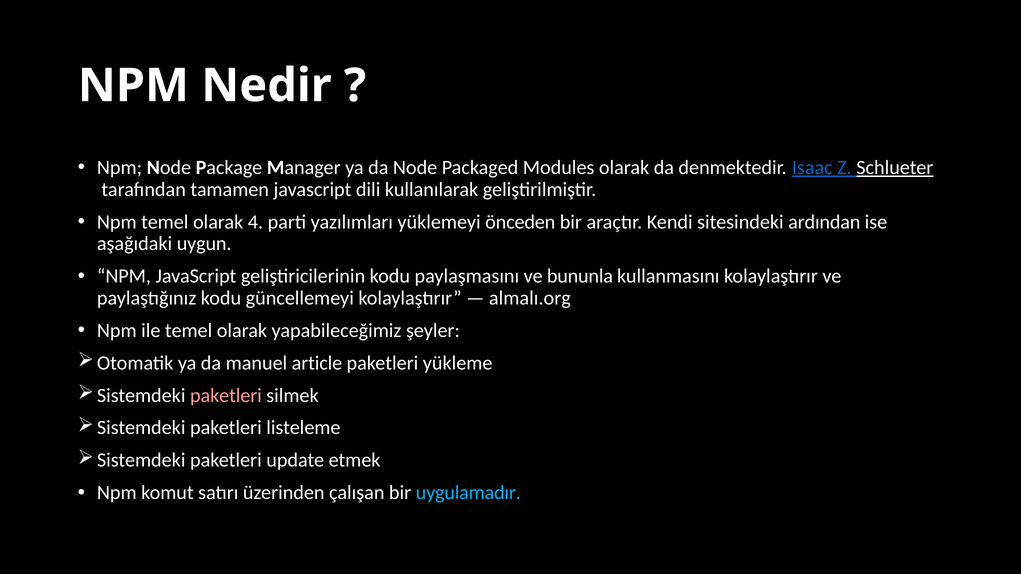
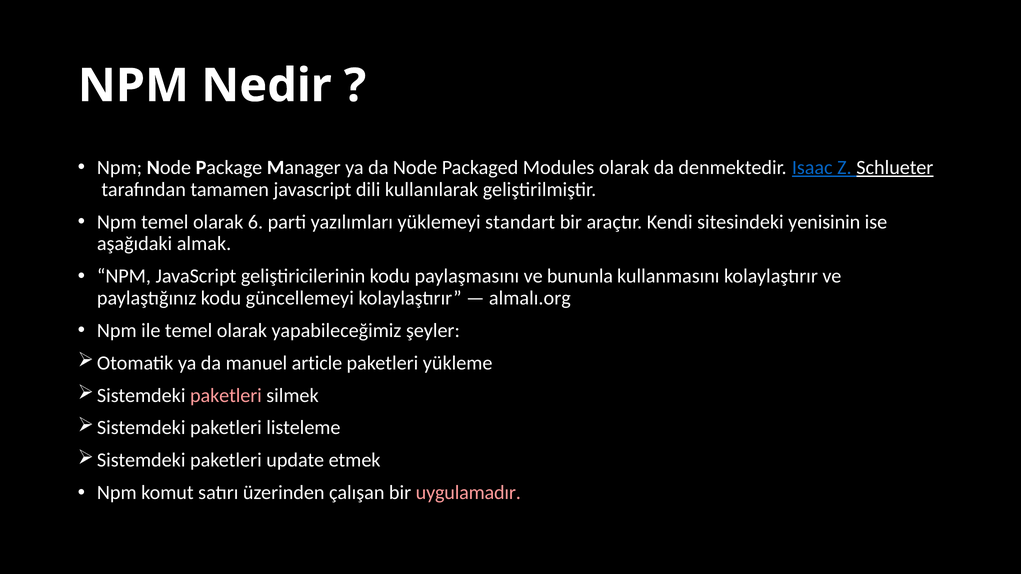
4: 4 -> 6
önceden: önceden -> standart
ardından: ardından -> yenisinin
uygun: uygun -> almak
uygulamadır colour: light blue -> pink
